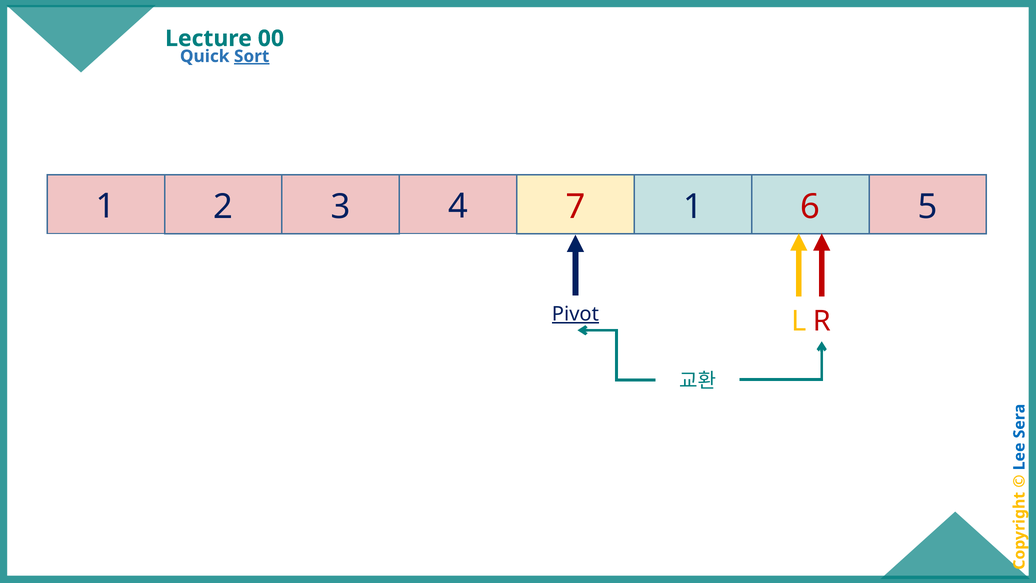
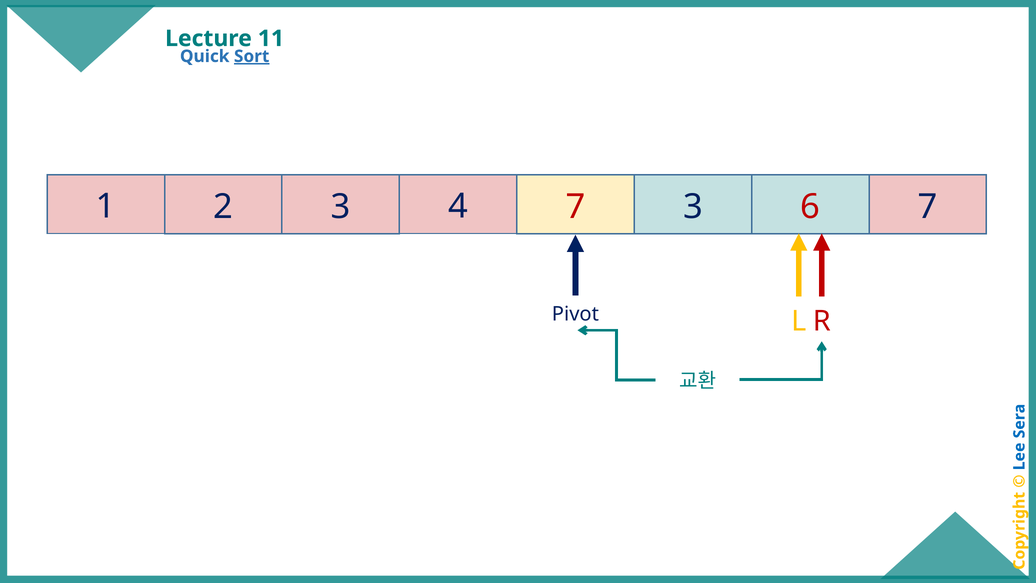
00: 00 -> 11
7 1: 1 -> 3
6 5: 5 -> 7
Pivot underline: present -> none
